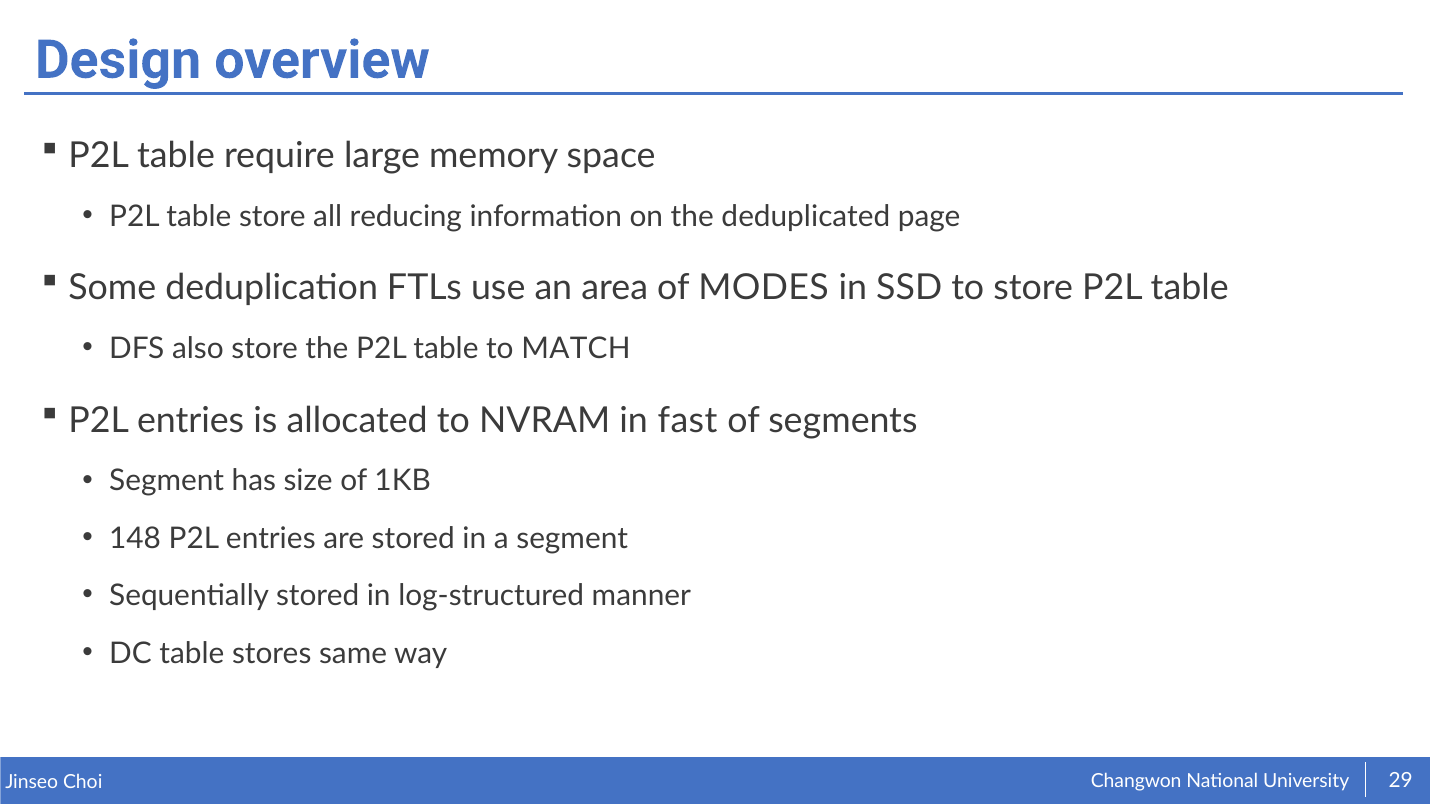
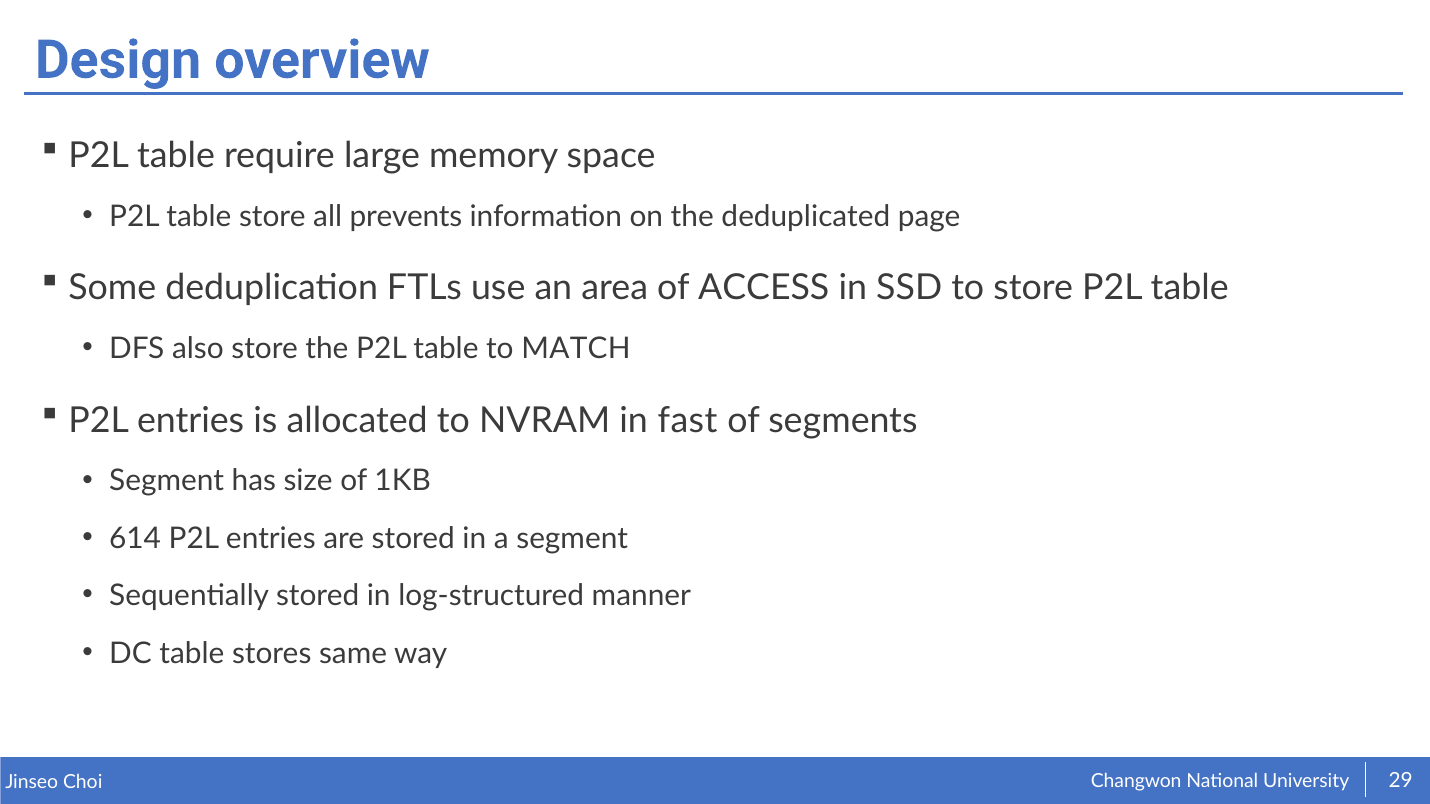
reducing: reducing -> prevents
MODES: MODES -> ACCESS
148: 148 -> 614
